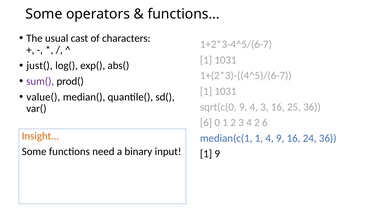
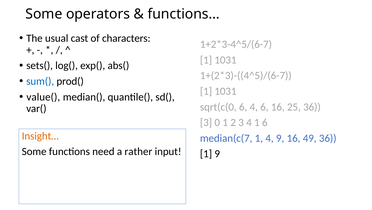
just(: just( -> sets(
sum( colour: purple -> blue
sqrt(c(0 9: 9 -> 6
4 3: 3 -> 6
6 at (206, 122): 6 -> 3
4 2: 2 -> 1
median(c(1: median(c(1 -> median(c(7
24: 24 -> 49
binary: binary -> rather
